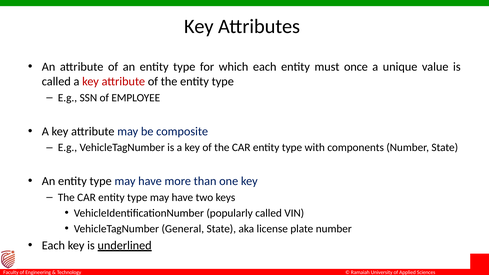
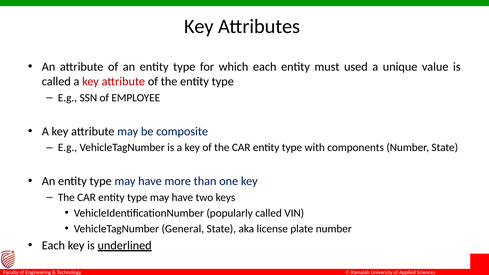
once: once -> used
